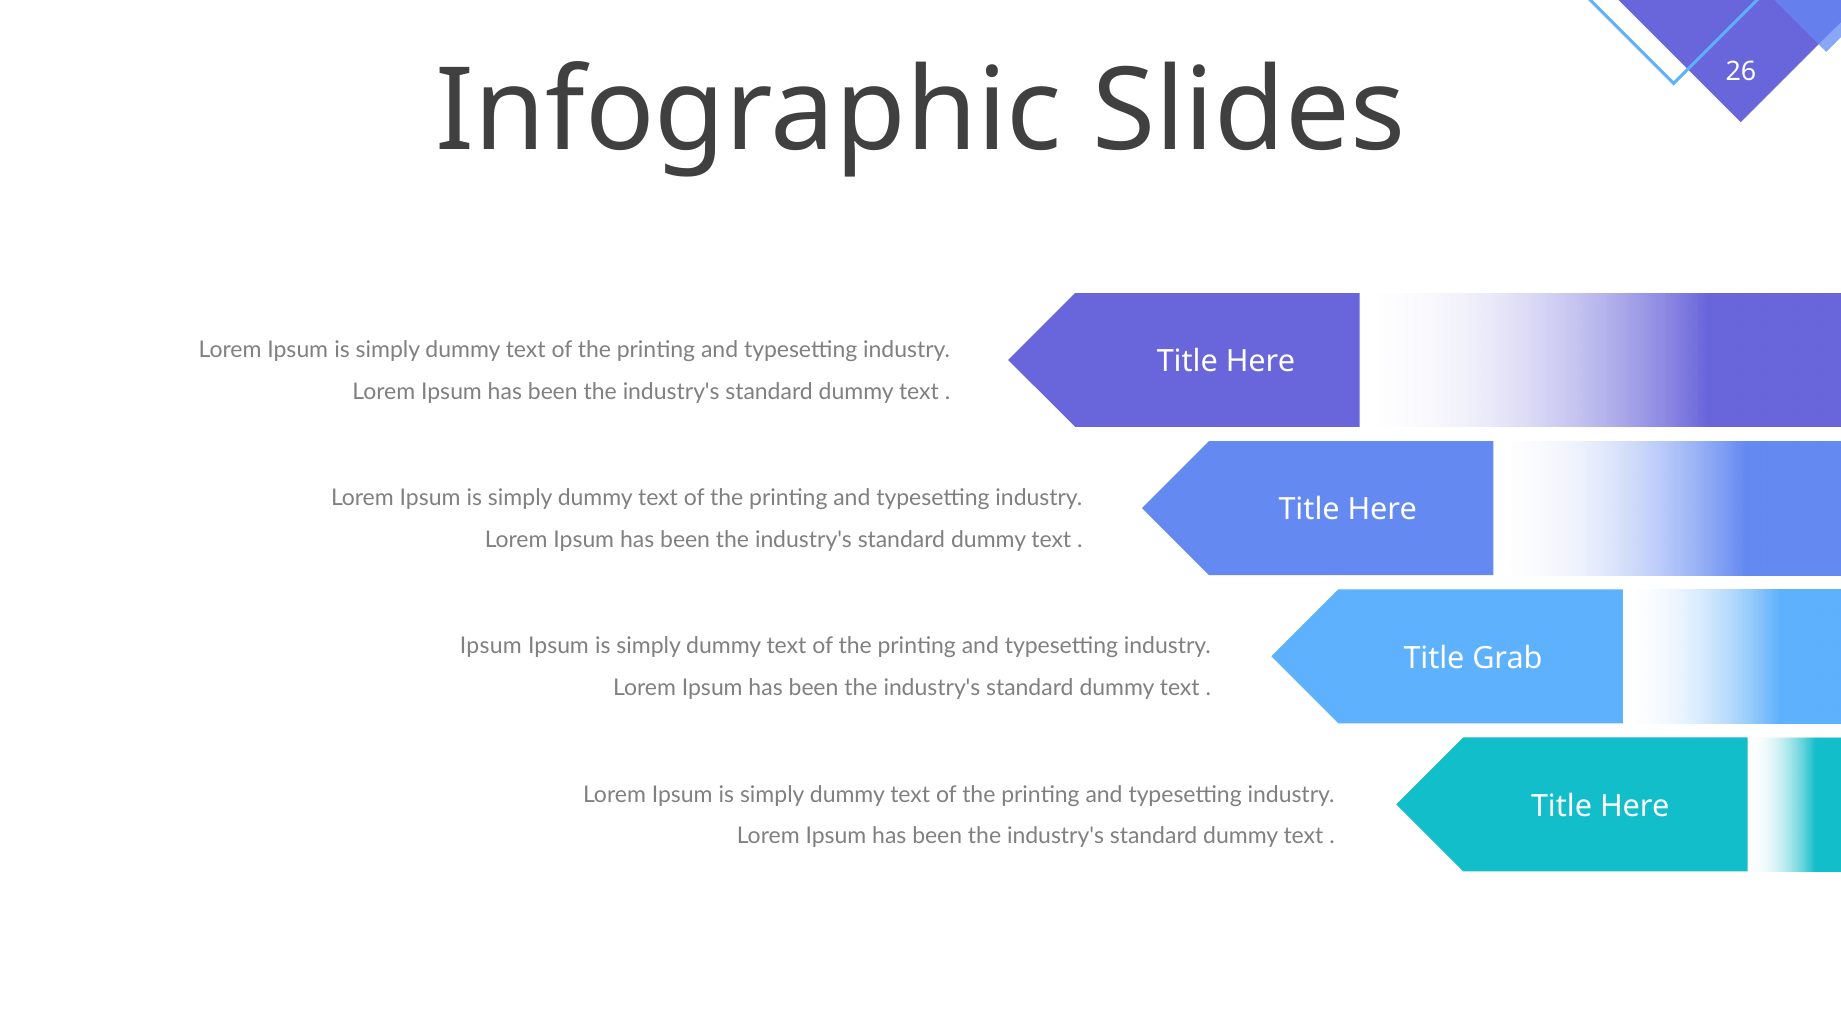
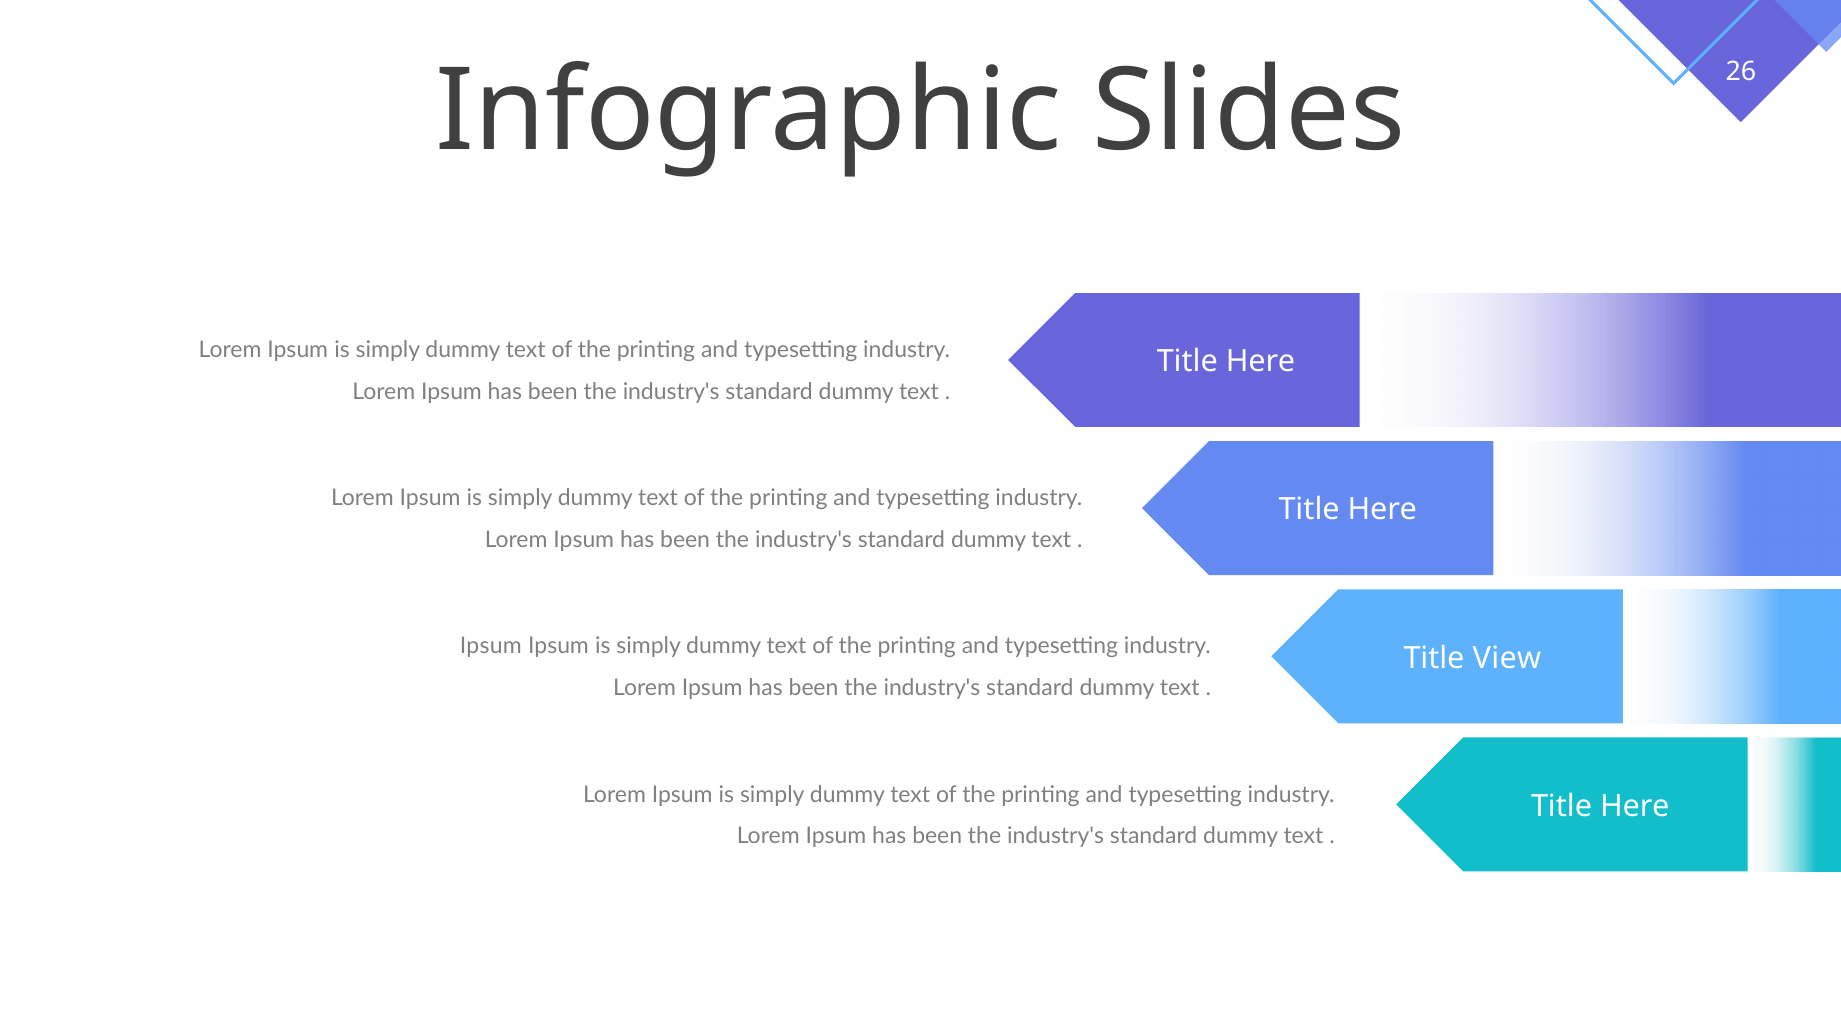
Grab: Grab -> View
